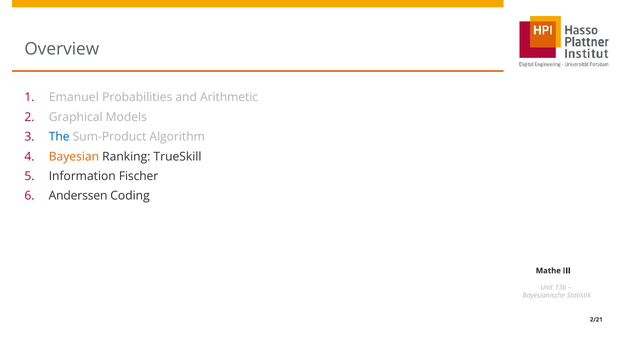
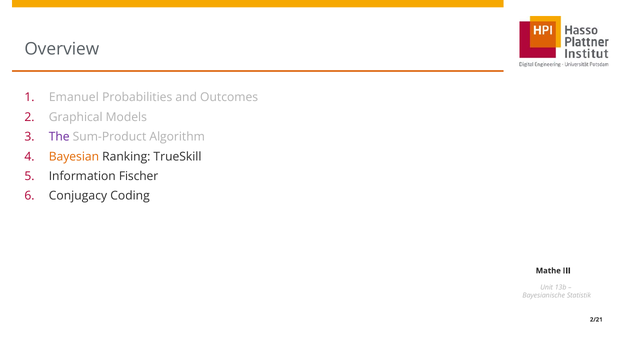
Arithmetic: Arithmetic -> Outcomes
The colour: blue -> purple
Anderssen: Anderssen -> Conjugacy
